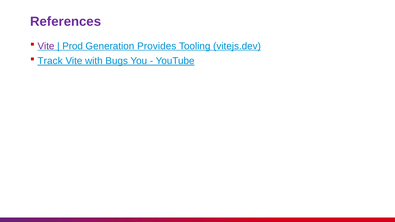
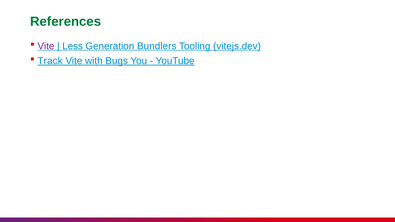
References colour: purple -> green
Prod: Prod -> Less
Provides: Provides -> Bundlers
